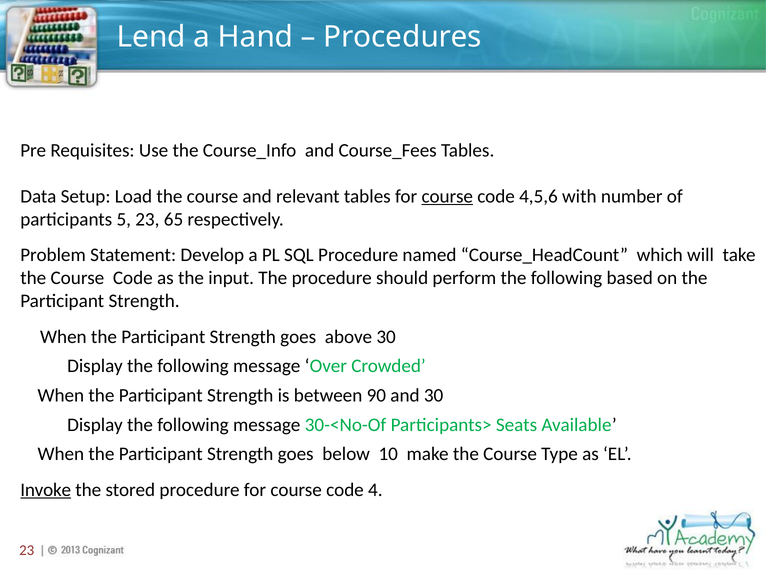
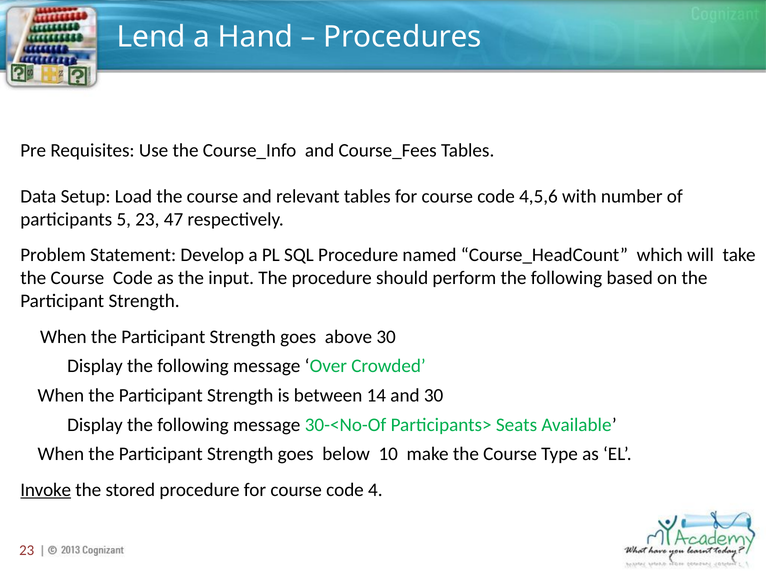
course at (447, 197) underline: present -> none
65: 65 -> 47
90: 90 -> 14
